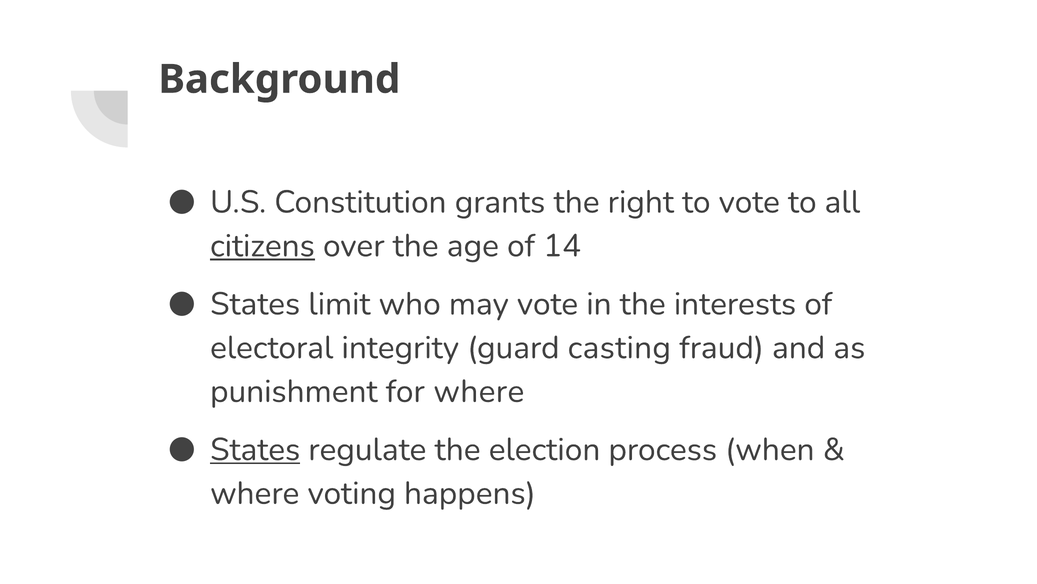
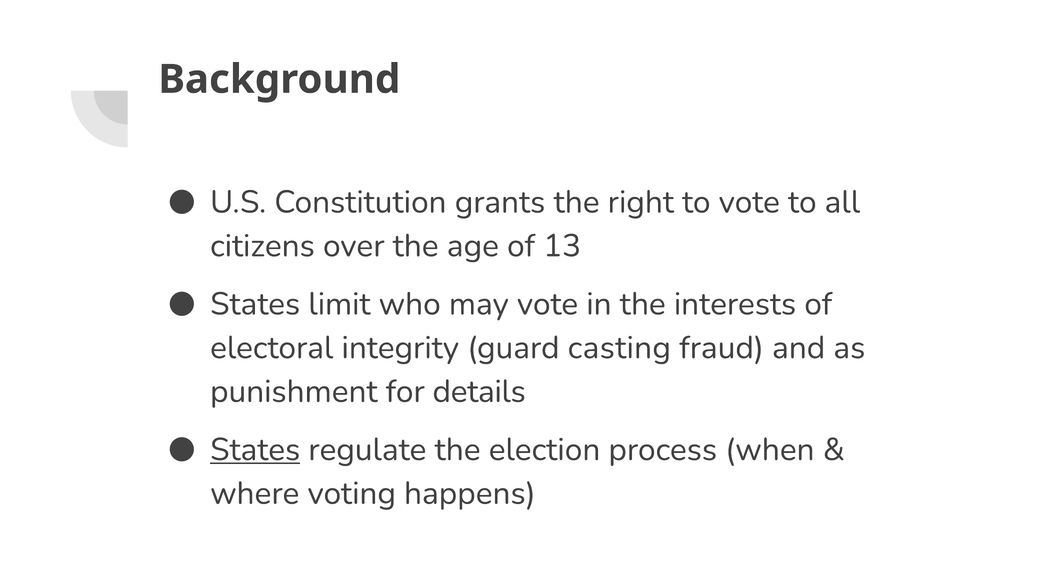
citizens underline: present -> none
14: 14 -> 13
for where: where -> details
